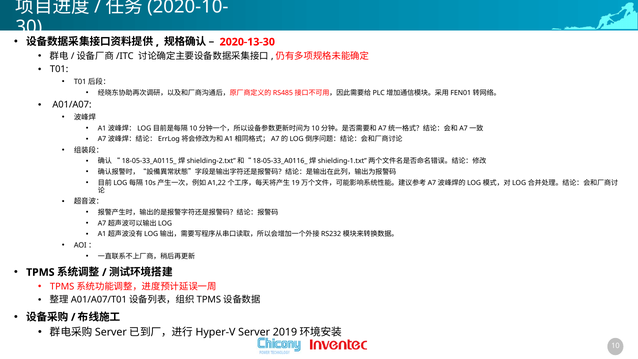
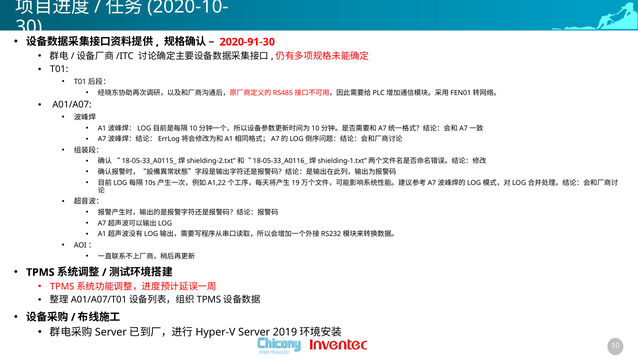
2020-13-30: 2020-13-30 -> 2020-91-30
